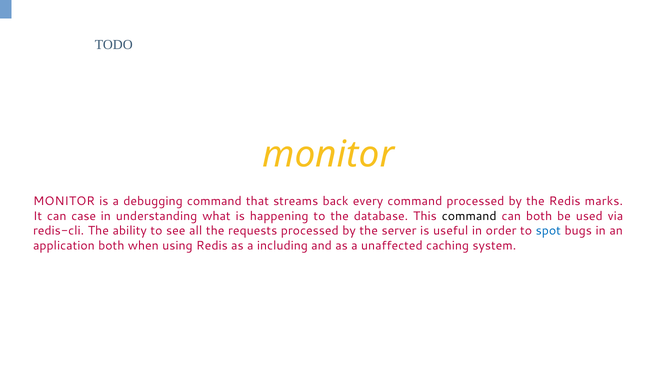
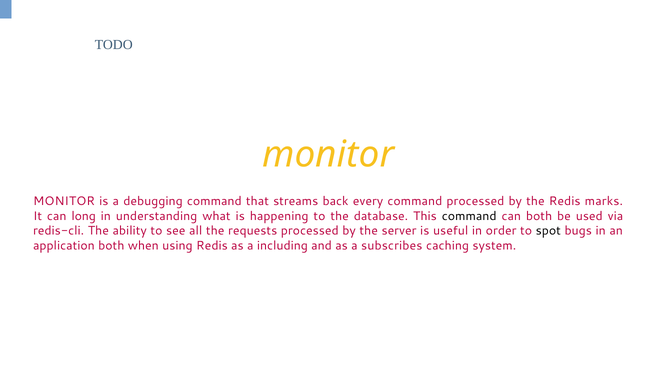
case: case -> long
spot colour: blue -> black
unaffected: unaffected -> subscribes
